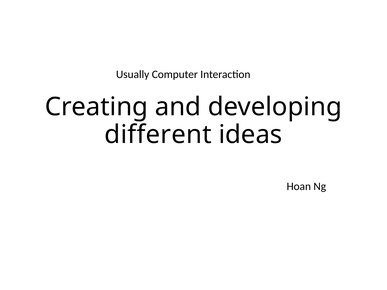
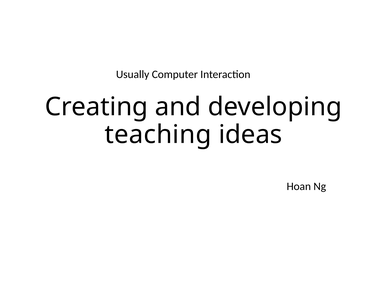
different: different -> teaching
